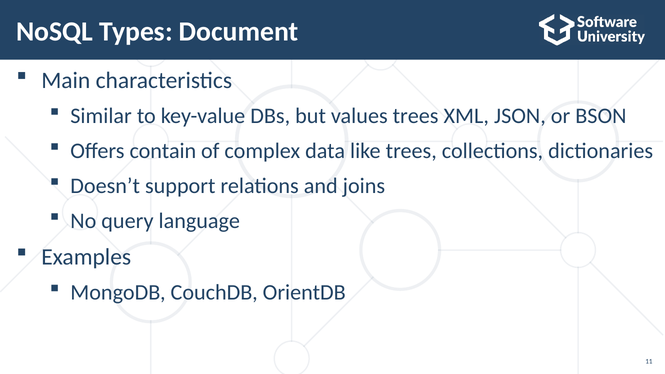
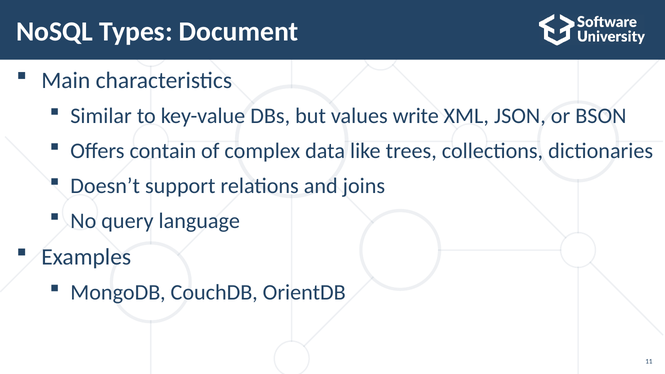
values trees: trees -> write
